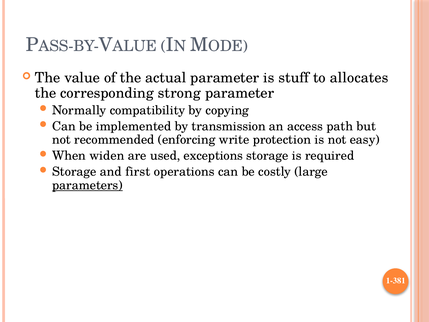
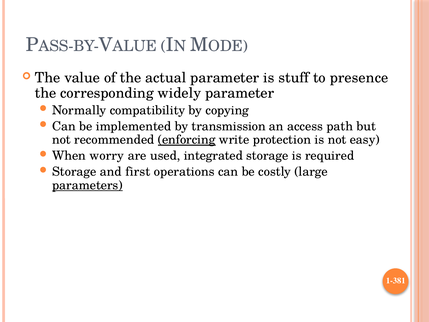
allocates: allocates -> presence
strong: strong -> widely
enforcing underline: none -> present
widen: widen -> worry
exceptions: exceptions -> integrated
